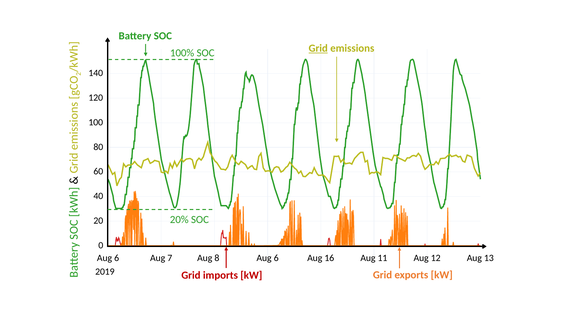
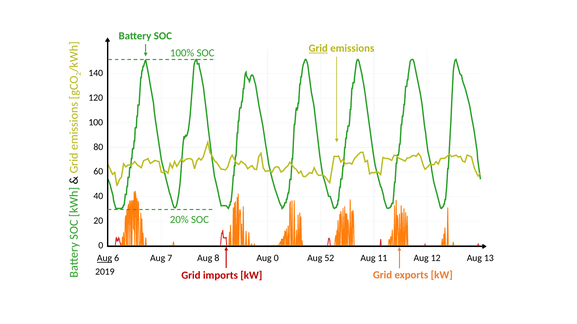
Aug at (105, 259) underline: none -> present
8 Aug 6: 6 -> 0
16: 16 -> 52
